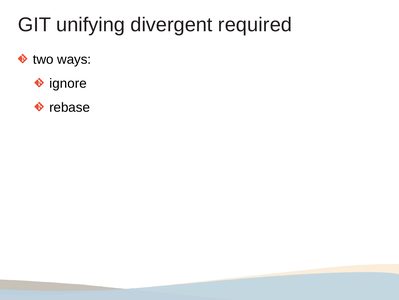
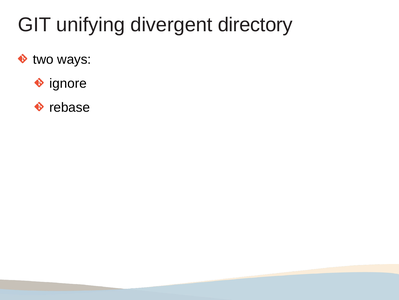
required: required -> directory
